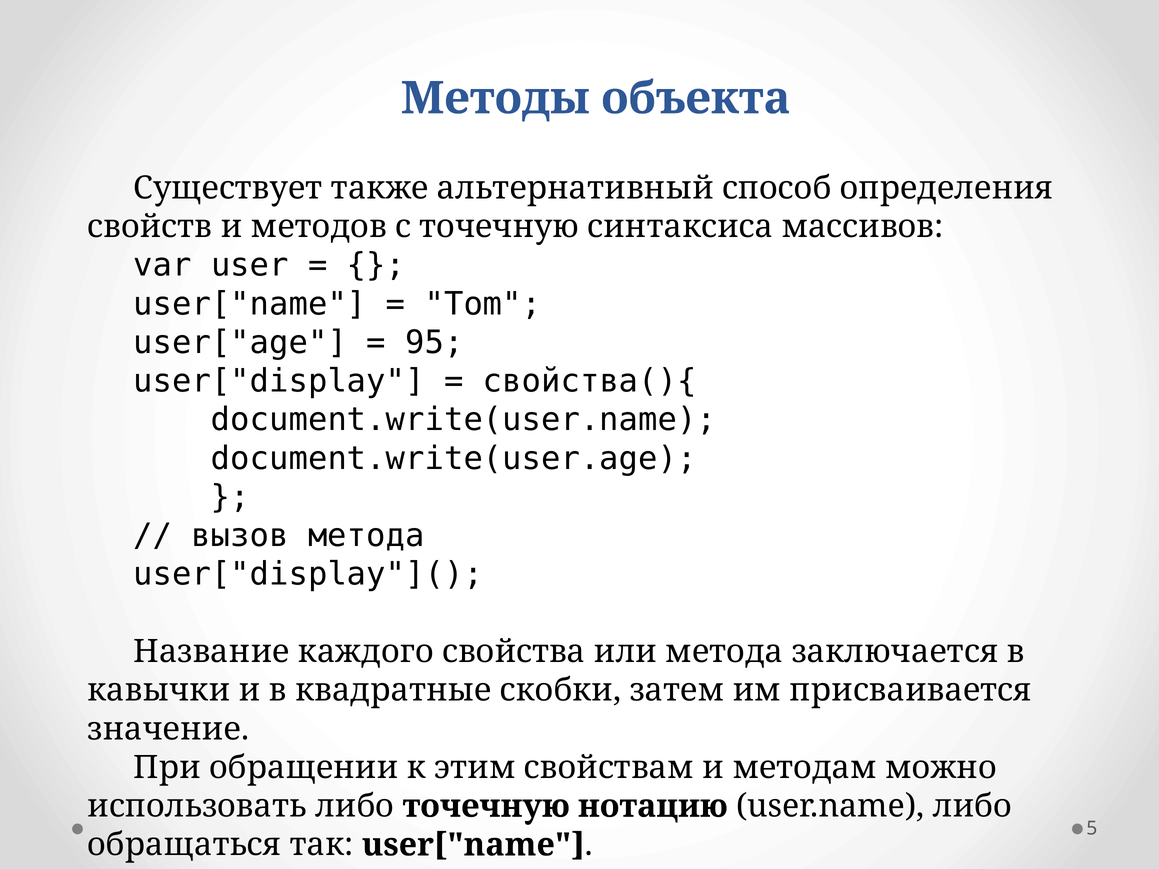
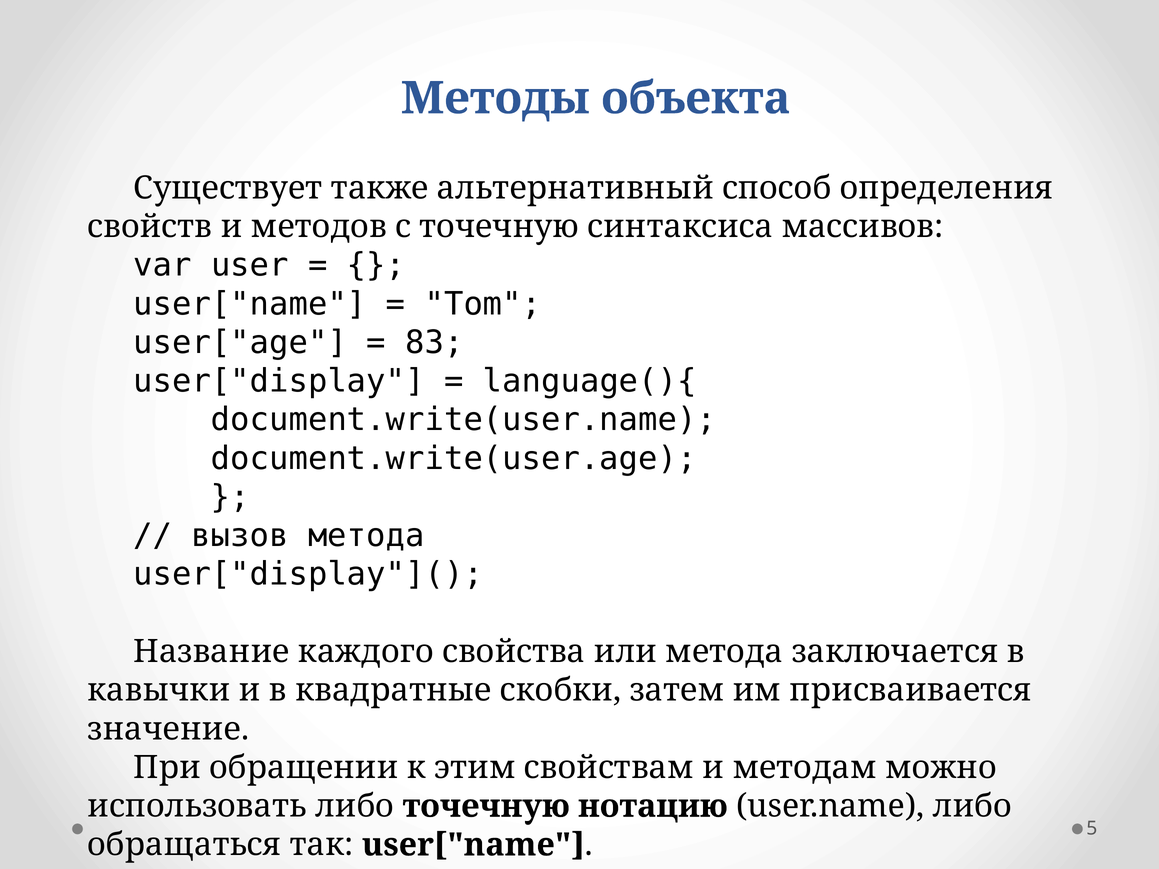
95: 95 -> 83
свойства(){: свойства(){ -> language(){
